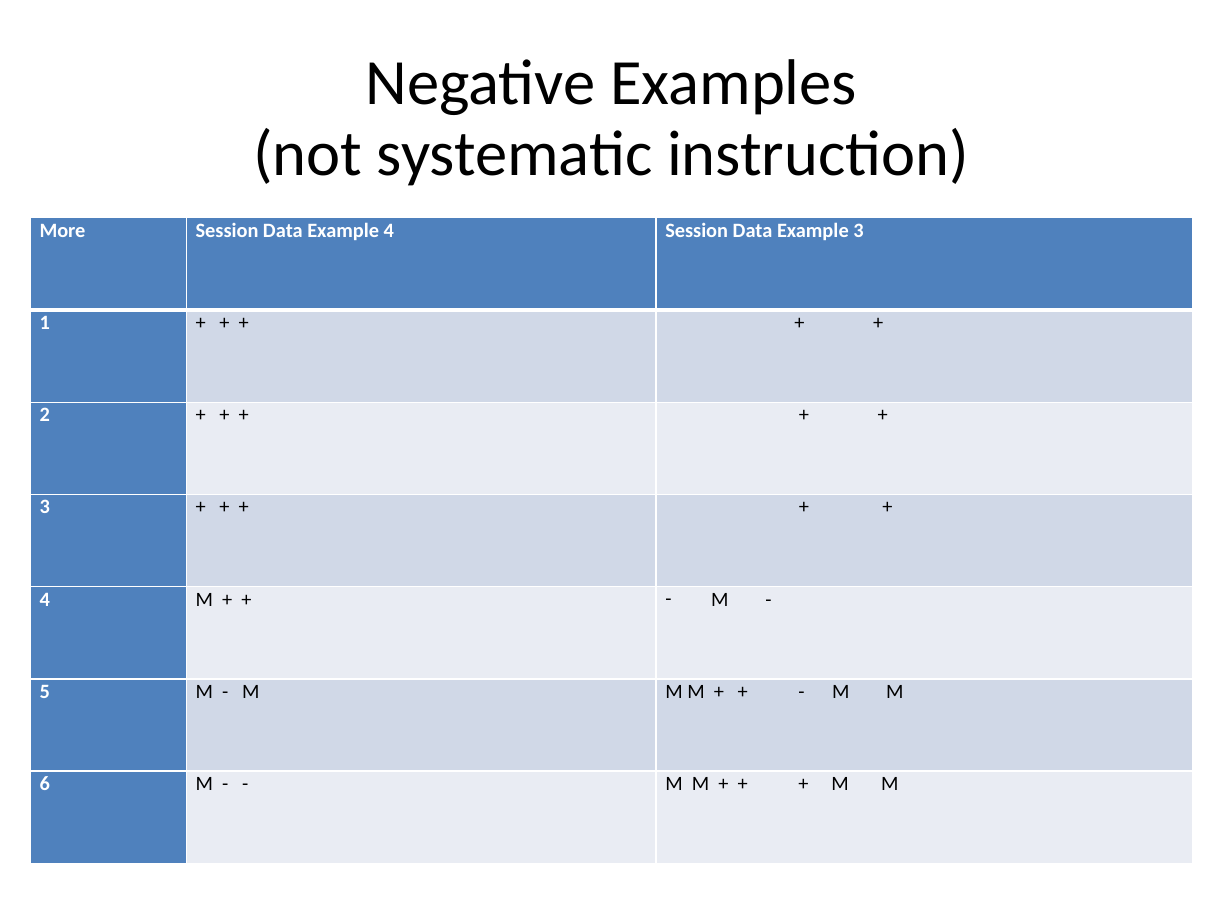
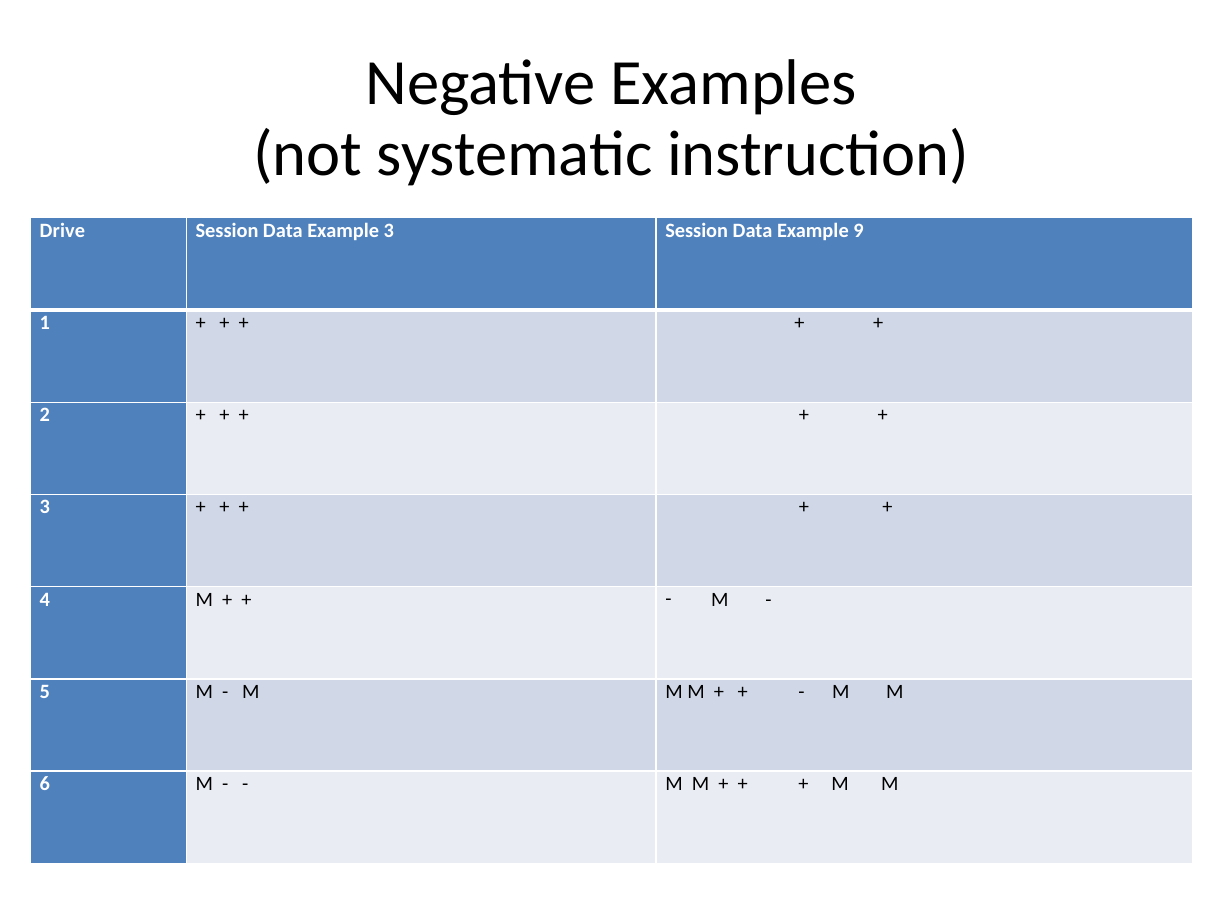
More: More -> Drive
Example 4: 4 -> 3
Example 3: 3 -> 9
